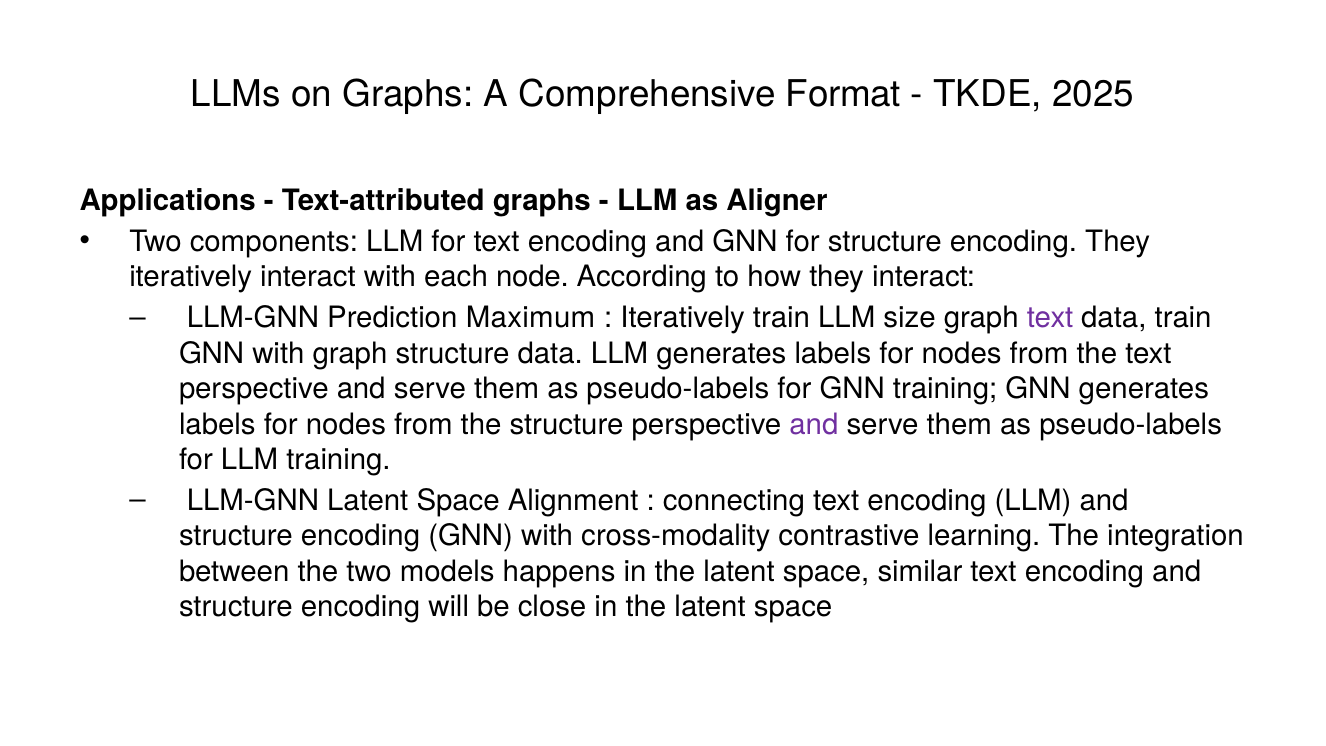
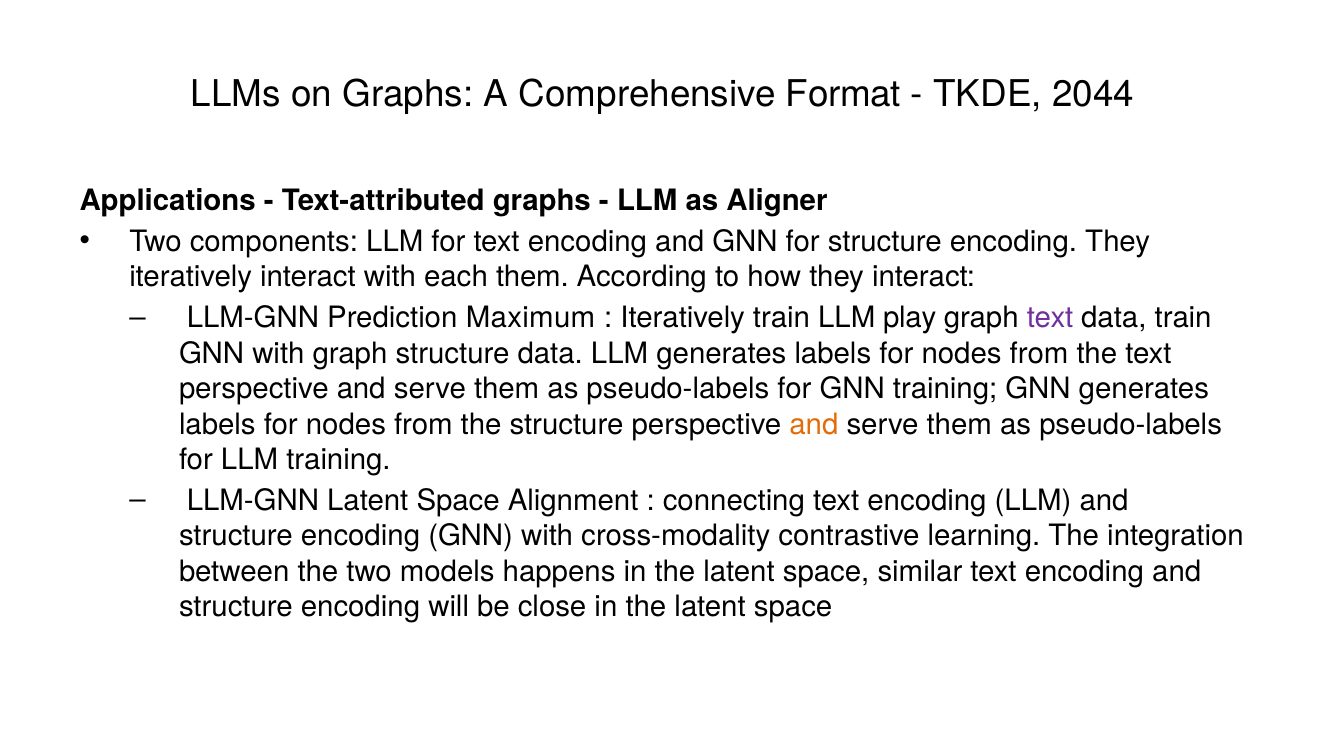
2025: 2025 -> 2044
each node: node -> them
size: size -> play
and at (814, 424) colour: purple -> orange
